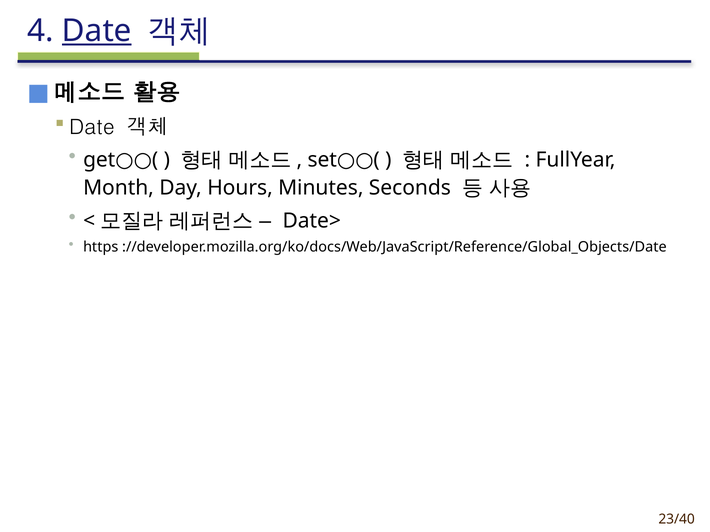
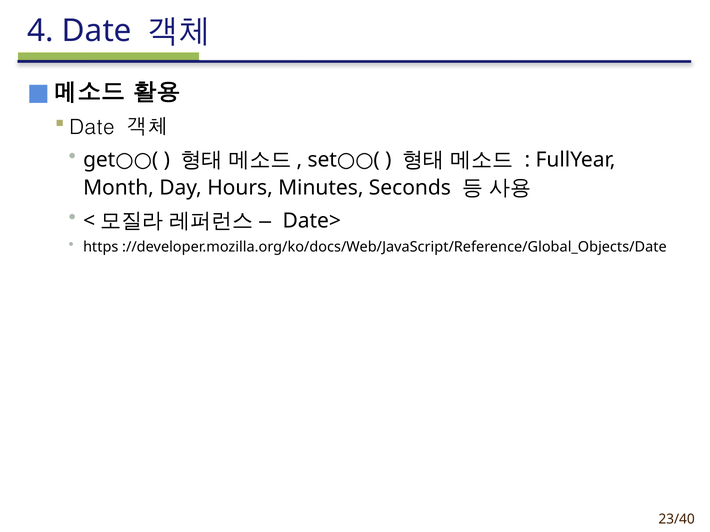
Date at (97, 31) underline: present -> none
